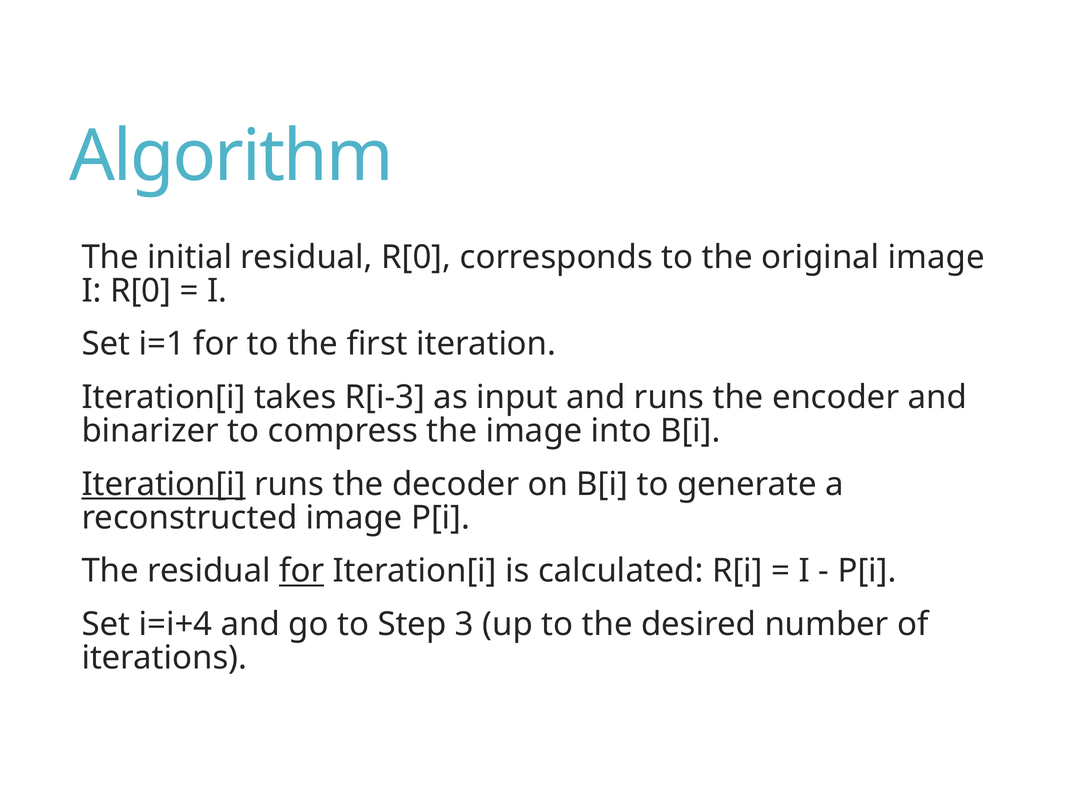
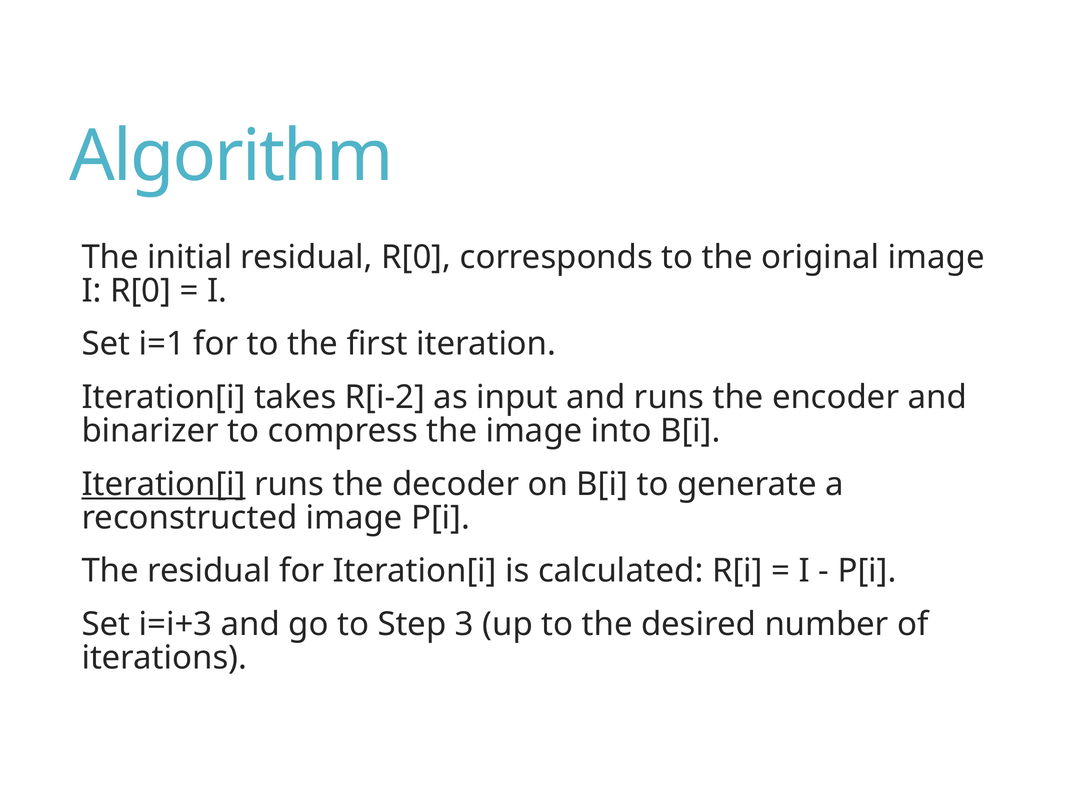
R[i-3: R[i-3 -> R[i-2
for at (302, 571) underline: present -> none
i=i+4: i=i+4 -> i=i+3
